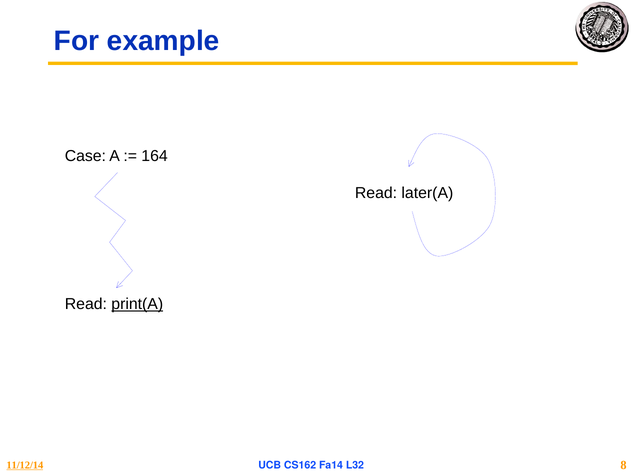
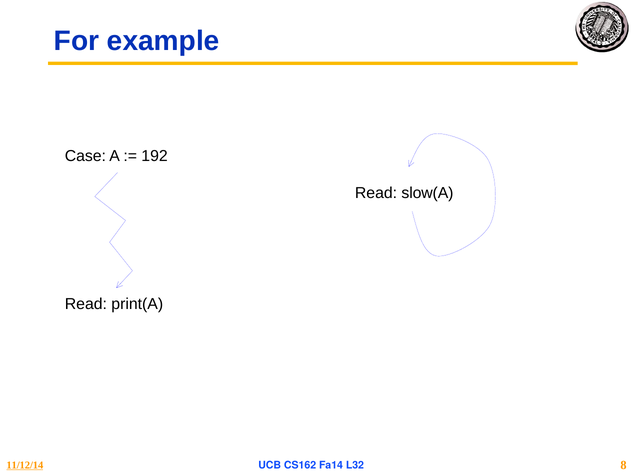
164: 164 -> 192
later(A: later(A -> slow(A
print(A underline: present -> none
